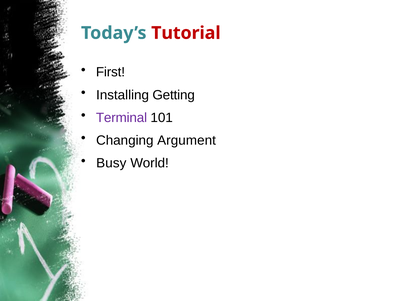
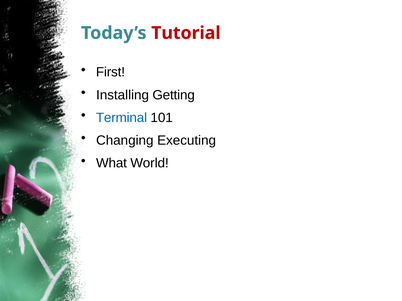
Terminal colour: purple -> blue
Argument: Argument -> Executing
Busy: Busy -> What
